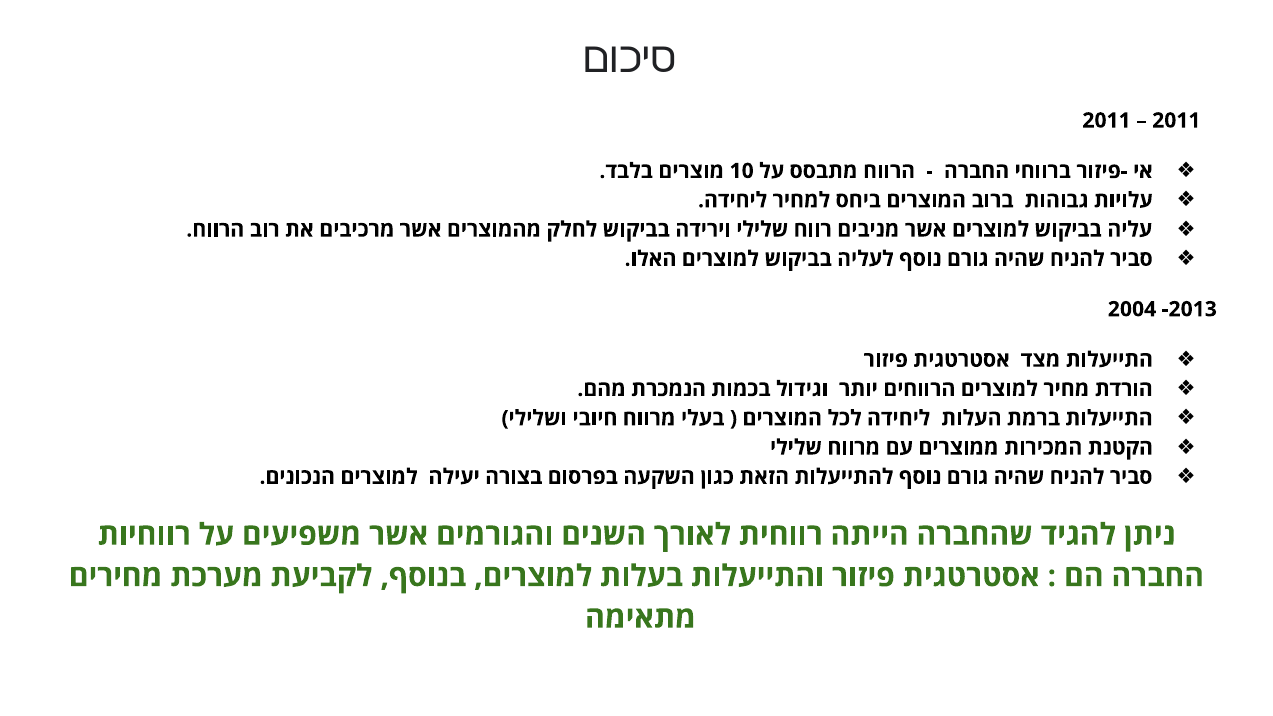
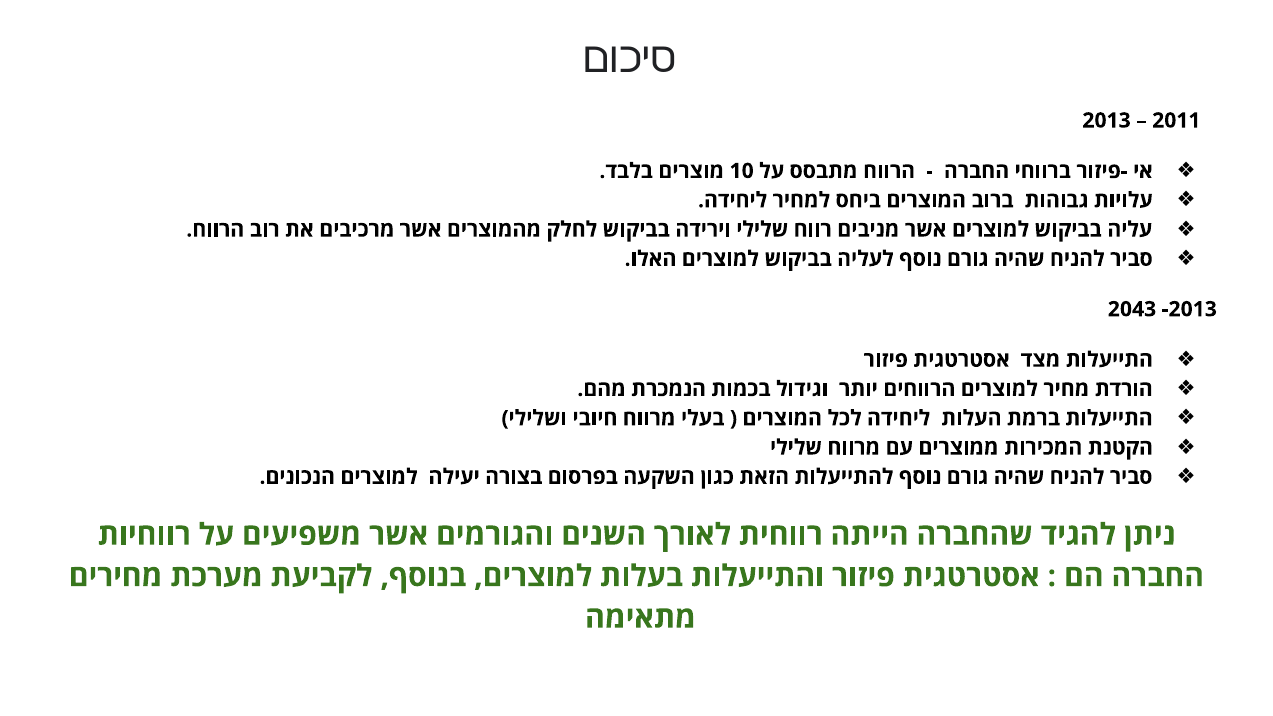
2011 at (1107, 121): 2011 -> 2013
2004: 2004 -> 2043
